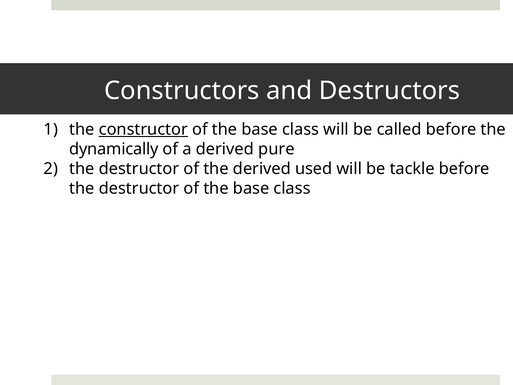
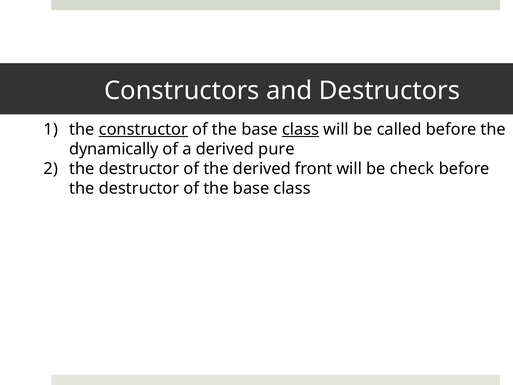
class at (301, 129) underline: none -> present
used: used -> front
tackle: tackle -> check
